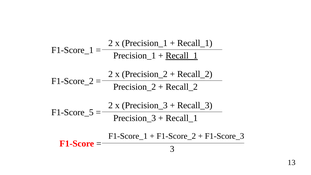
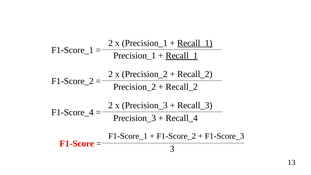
Recall_1 at (195, 43) underline: none -> present
F1-Score_5: F1-Score_5 -> F1-Score_4
Recall_1 at (182, 118): Recall_1 -> Recall_4
